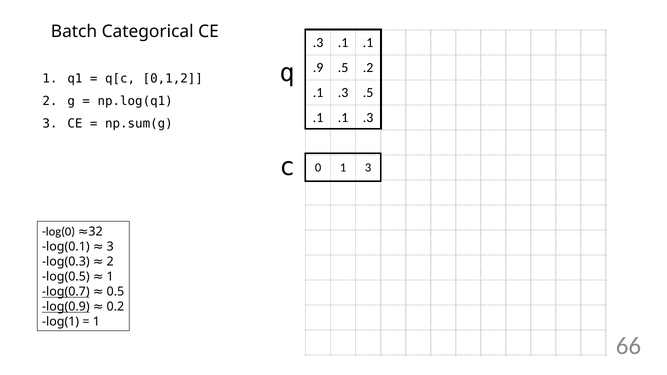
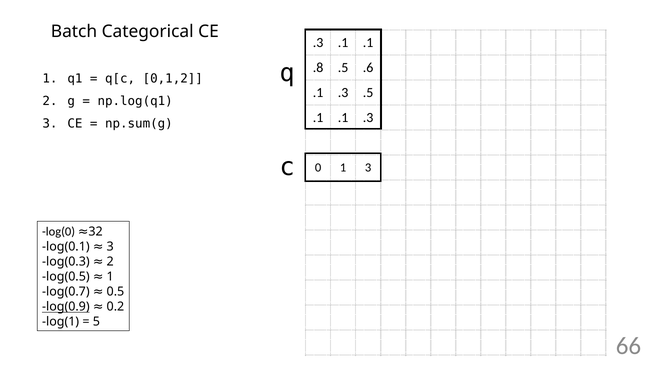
.9: .9 -> .8
.2: .2 -> .6
log(0.7 underline: present -> none
1 at (96, 322): 1 -> 5
